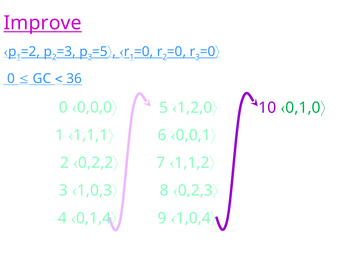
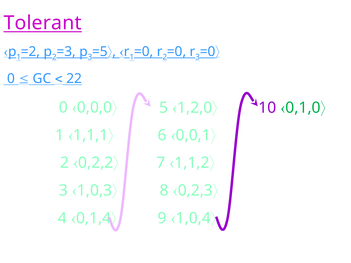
Improve: Improve -> Tolerant
36: 36 -> 22
